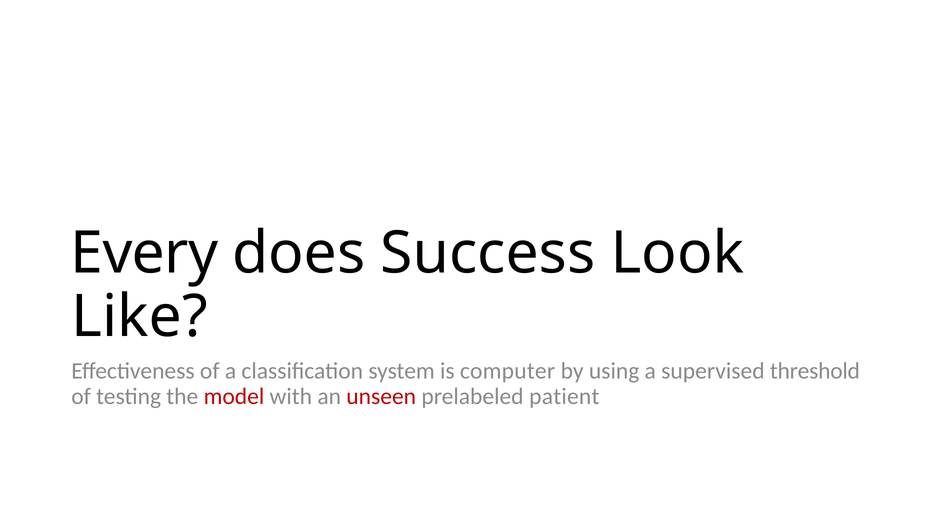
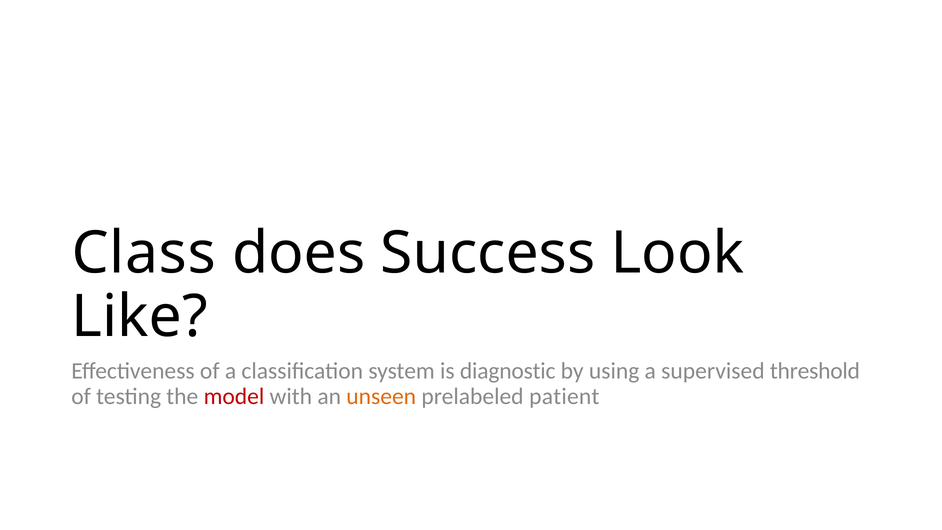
Every: Every -> Class
computer: computer -> diagnostic
unseen colour: red -> orange
